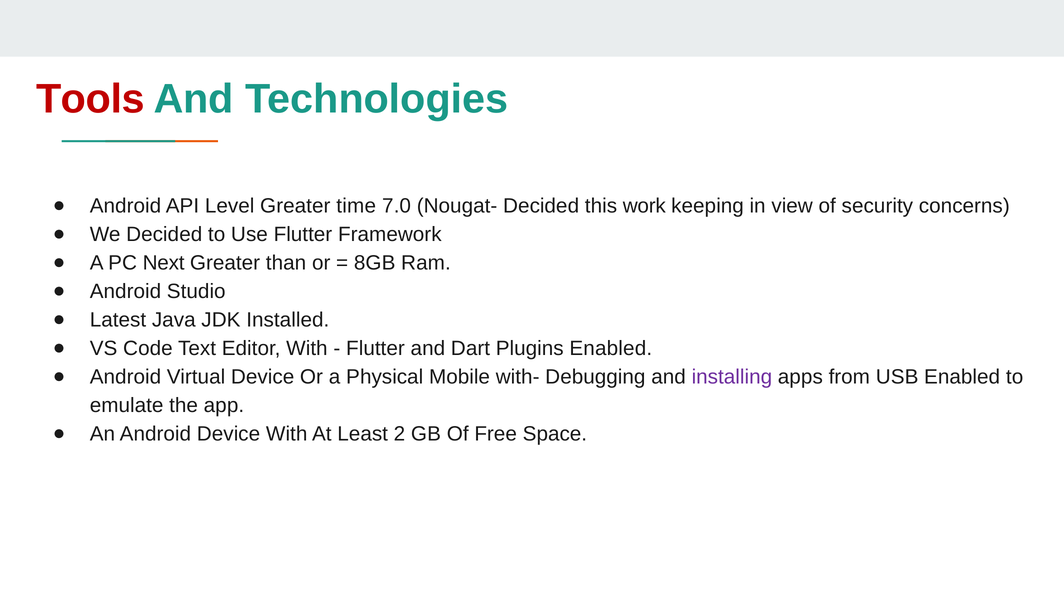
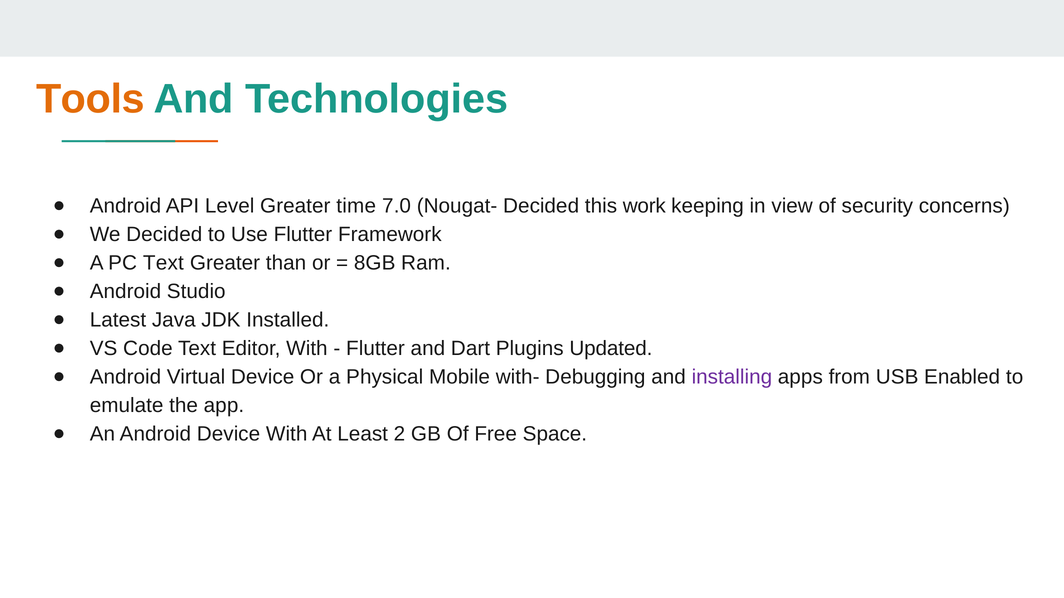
Tools colour: red -> orange
PC Next: Next -> Text
Plugins Enabled: Enabled -> Updated
